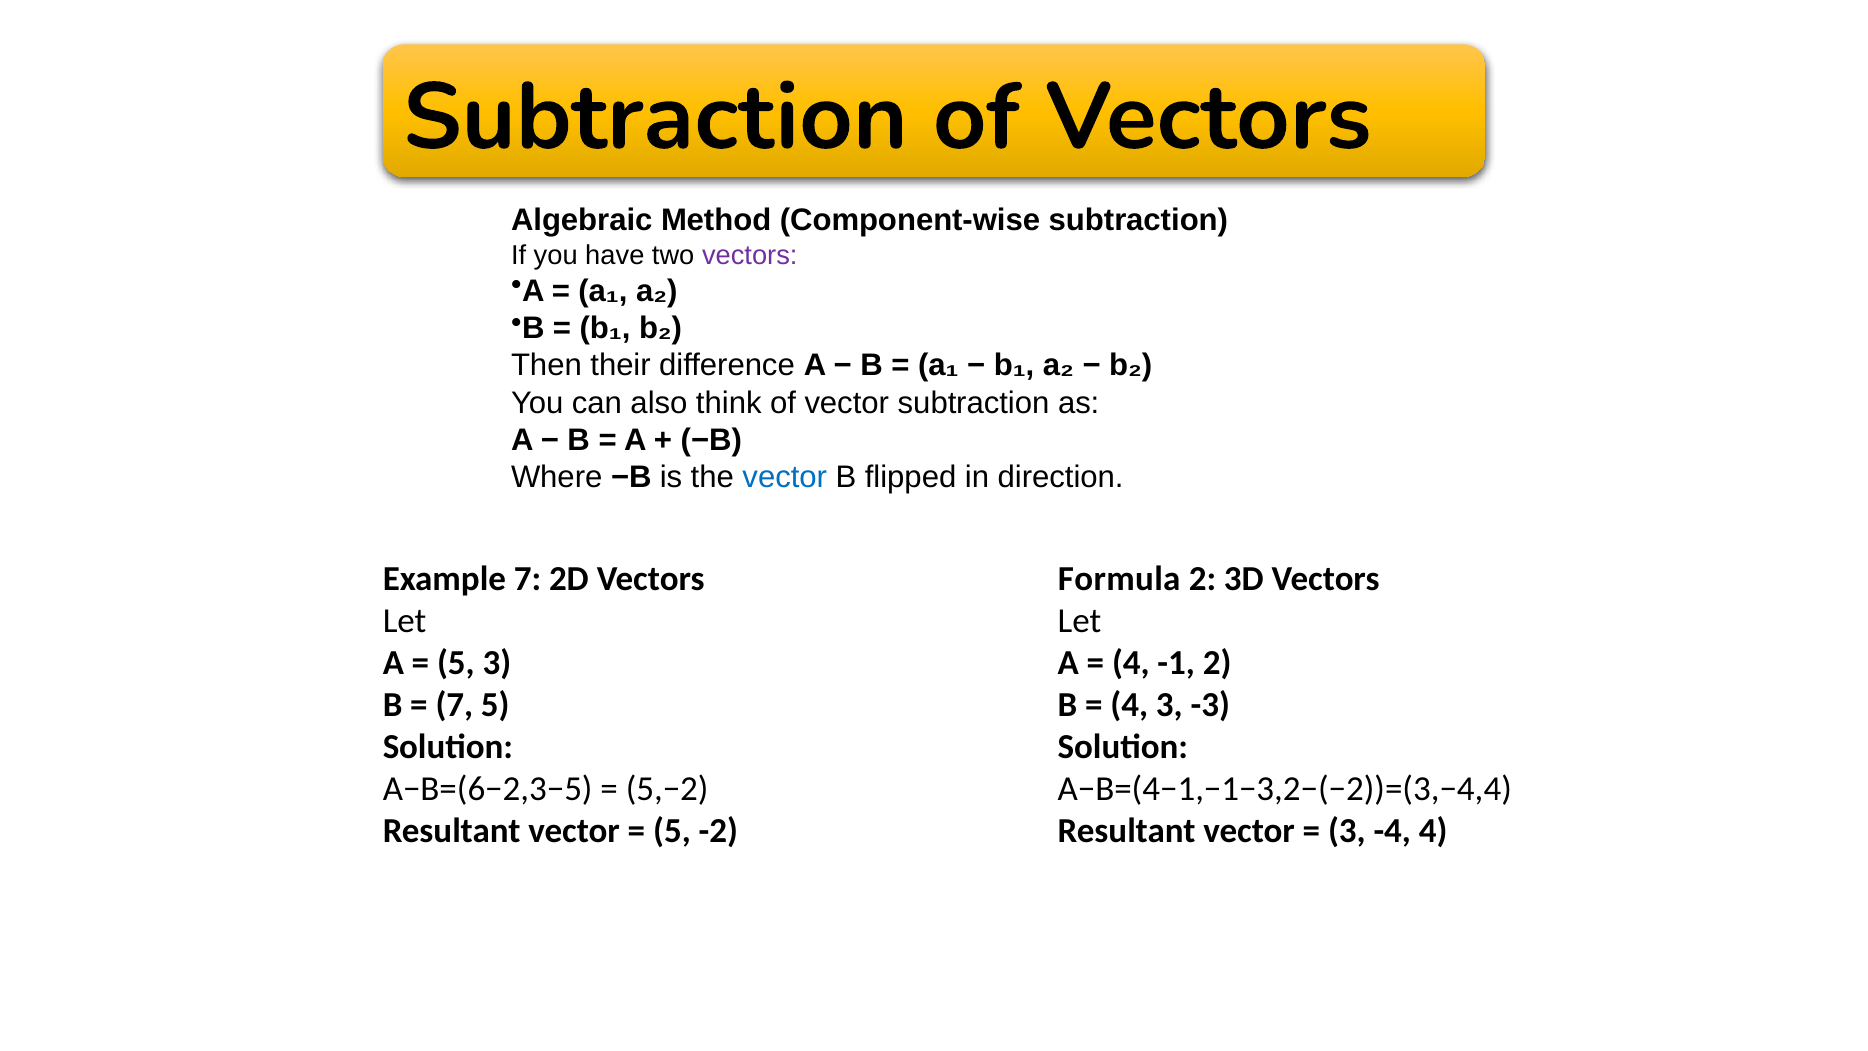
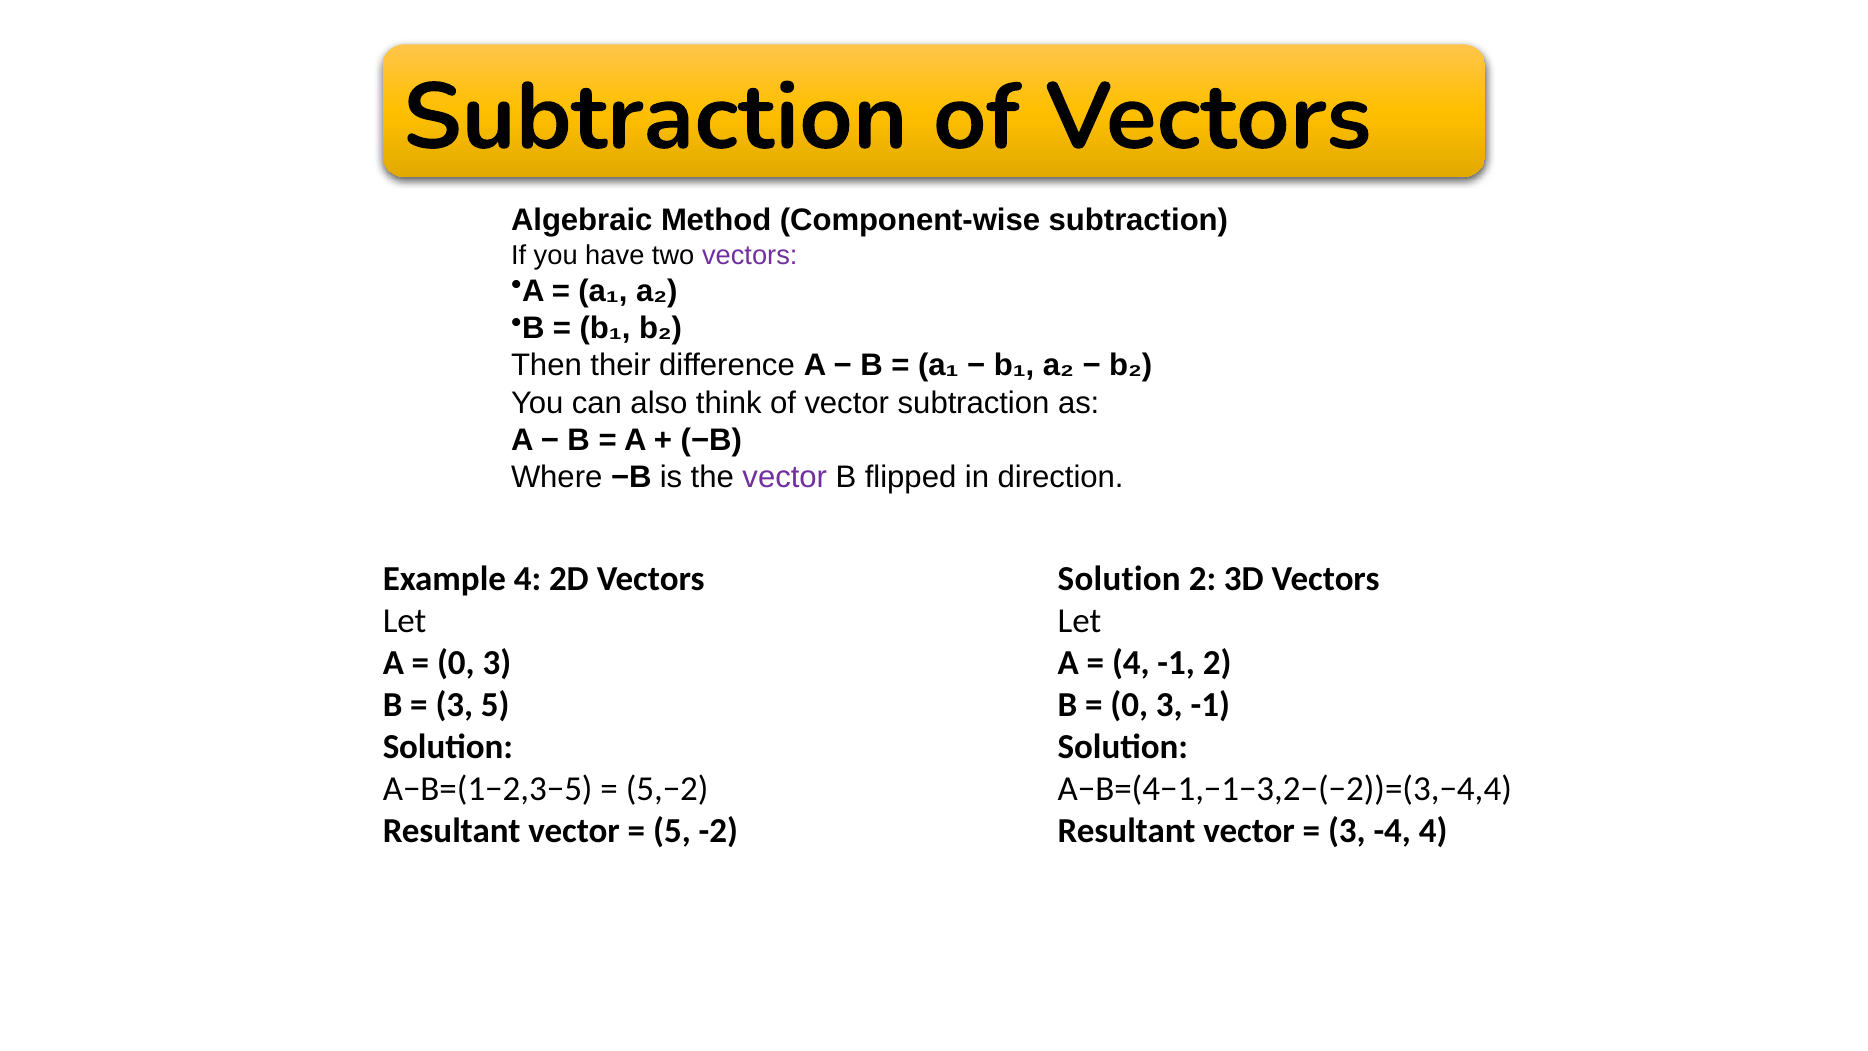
vector at (785, 477) colour: blue -> purple
Example 7: 7 -> 4
Formula at (1119, 579): Formula -> Solution
5 at (456, 663): 5 -> 0
7 at (454, 705): 7 -> 3
4 at (1129, 705): 4 -> 0
3 -3: -3 -> -1
A−B=(6−2,3−5: A−B=(6−2,3−5 -> A−B=(1−2,3−5
